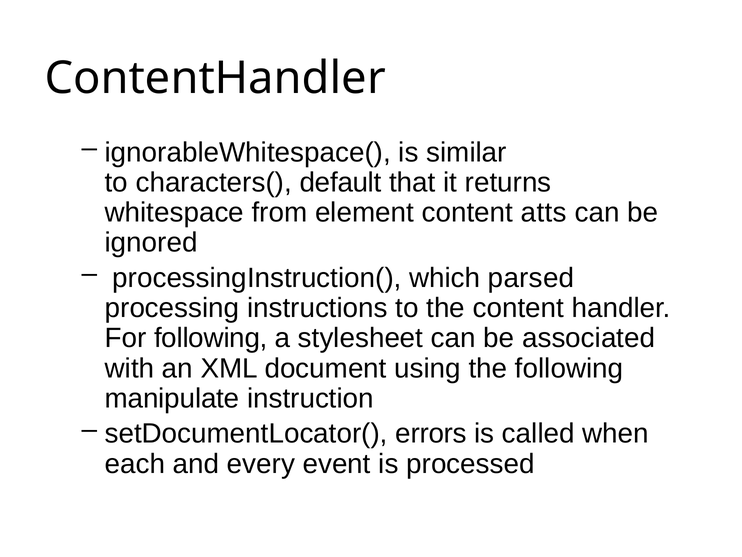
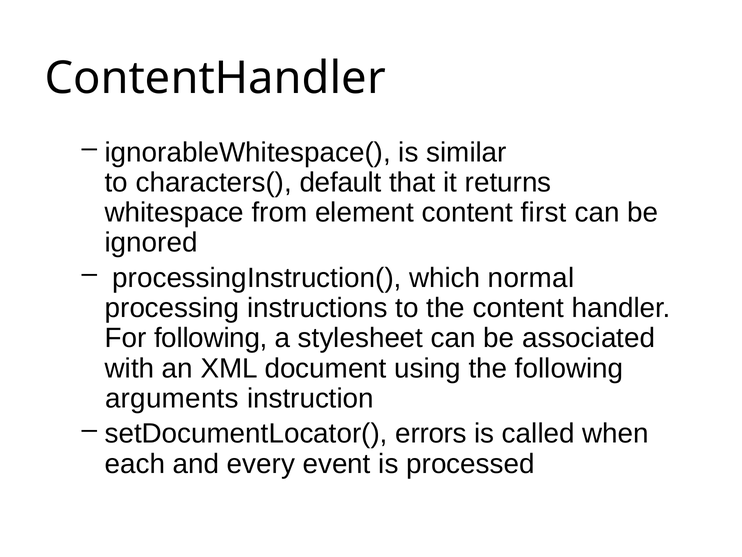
atts: atts -> first
parsed: parsed -> normal
manipulate: manipulate -> arguments
